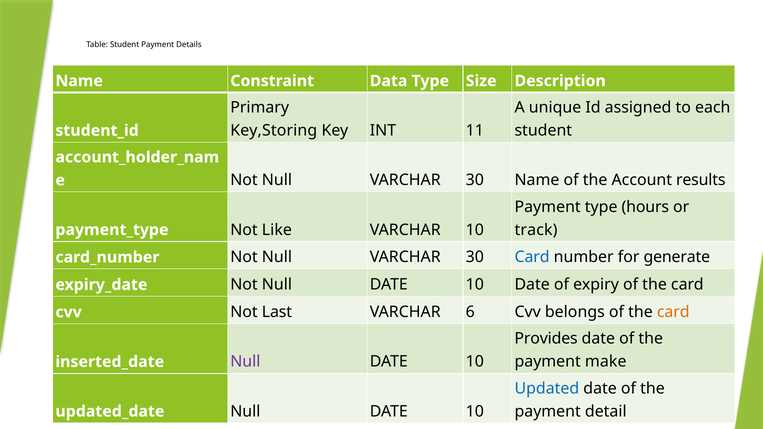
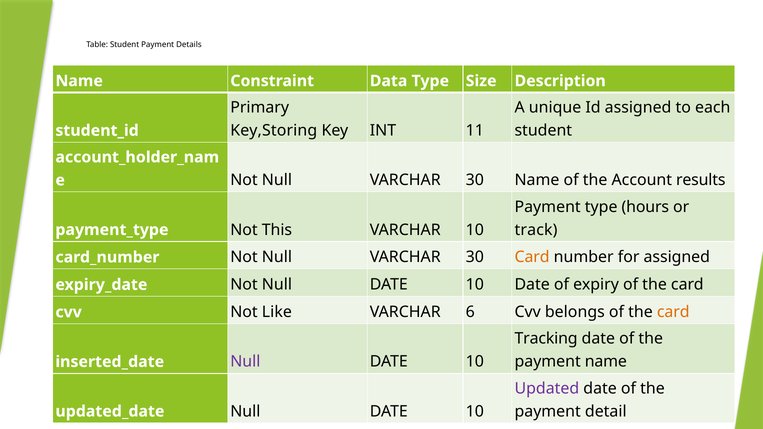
Like: Like -> This
Card at (532, 257) colour: blue -> orange
for generate: generate -> assigned
Last: Last -> Like
Provides: Provides -> Tracking
payment make: make -> name
Updated colour: blue -> purple
